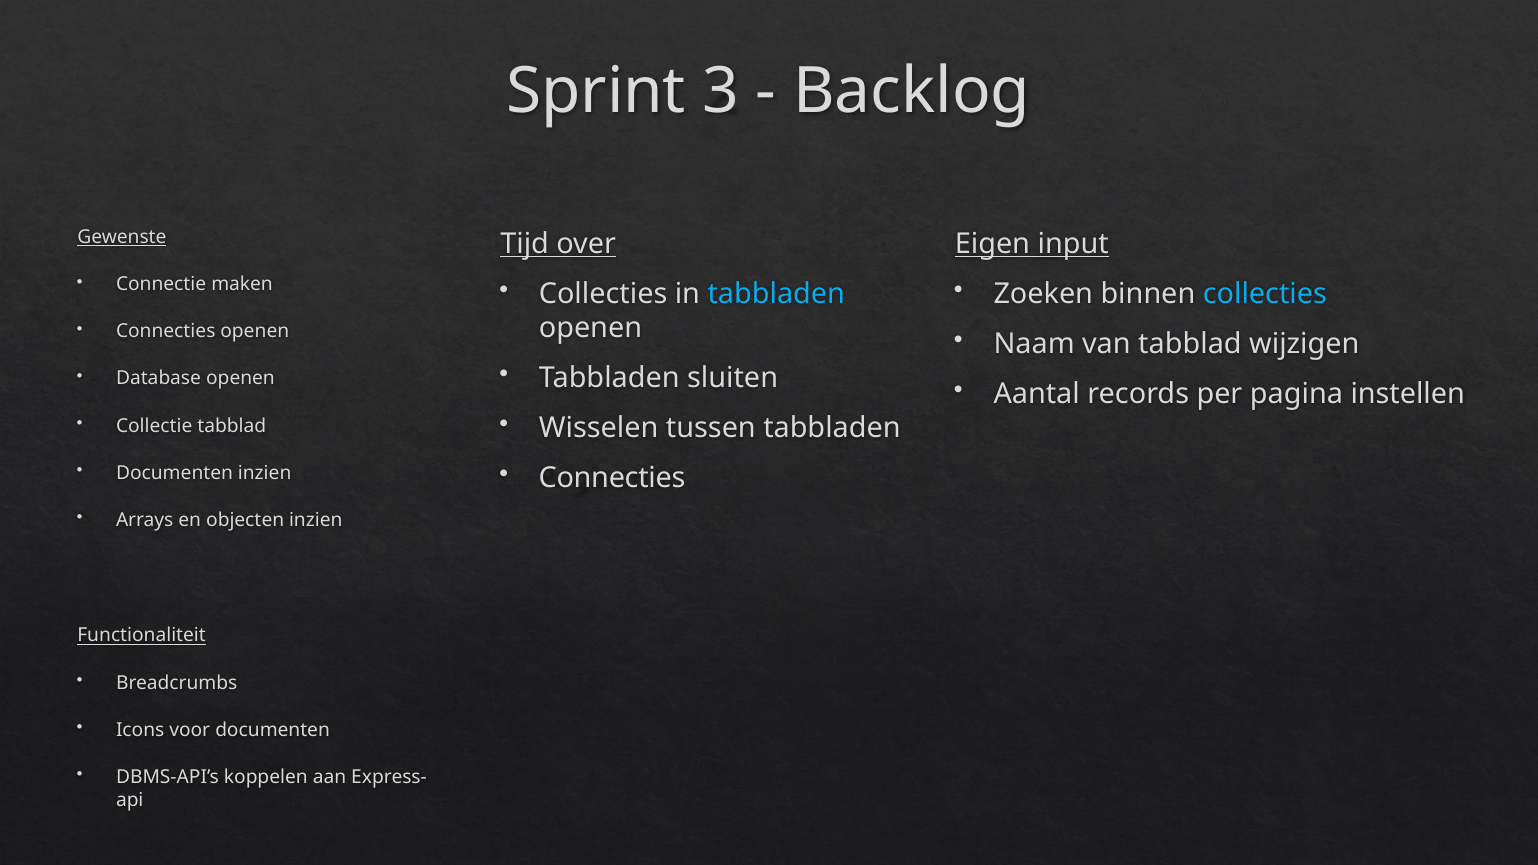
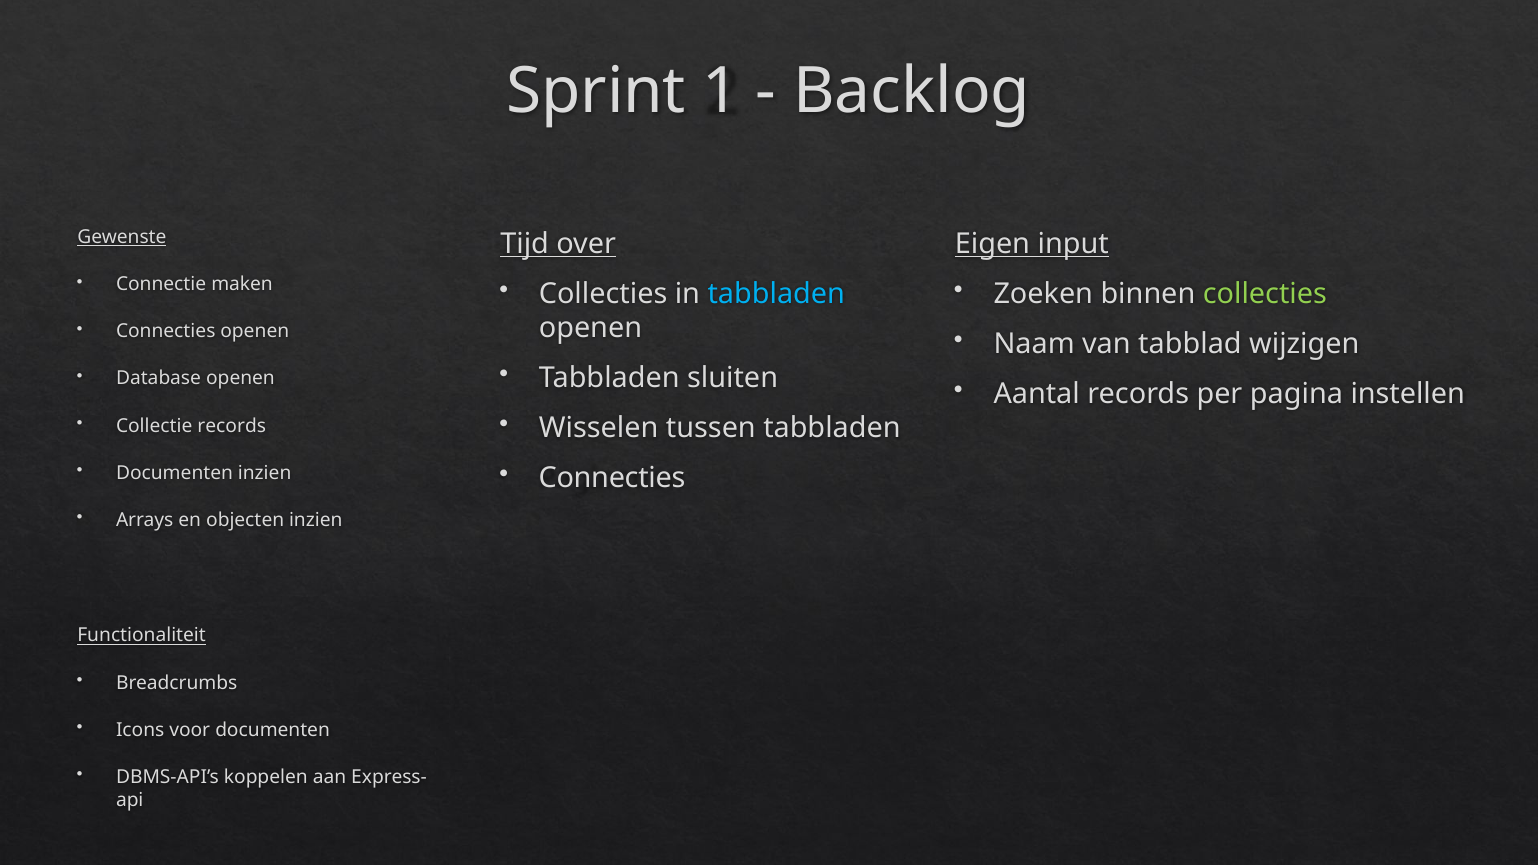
3: 3 -> 1
collecties at (1265, 294) colour: light blue -> light green
Collectie tabblad: tabblad -> records
